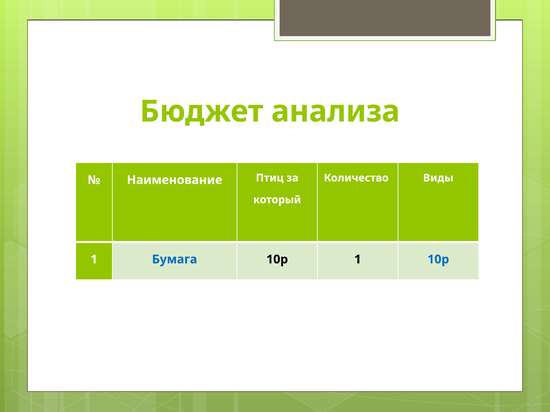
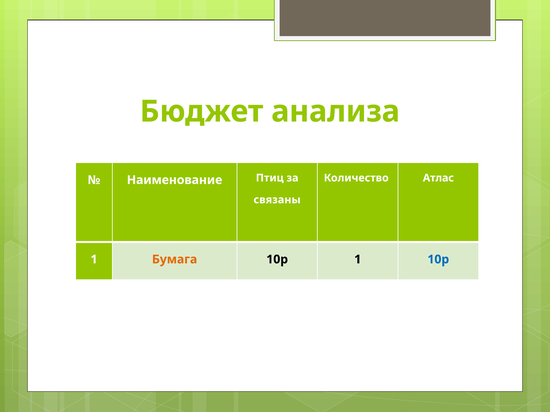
Виды: Виды -> Атлас
который: который -> связаны
Бумага colour: blue -> orange
